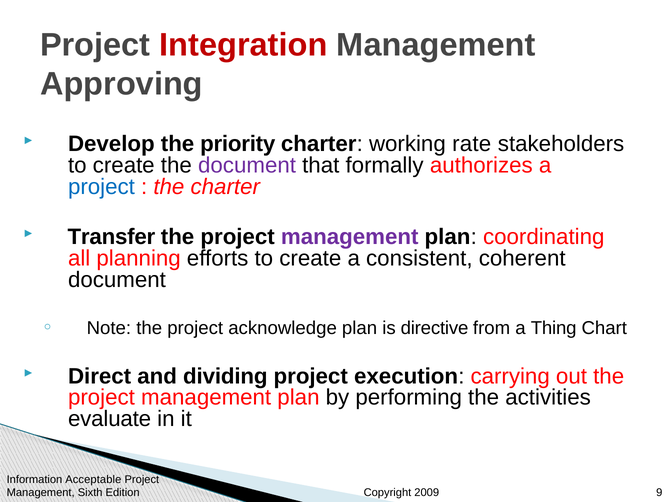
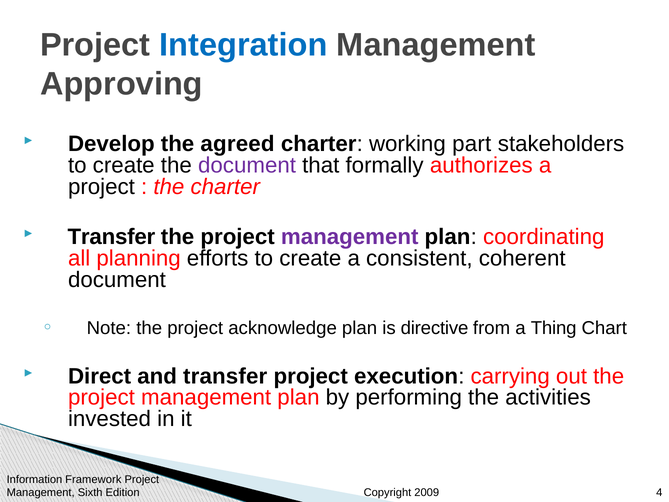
Integration colour: red -> blue
priority: priority -> agreed
rate: rate -> part
project at (101, 187) colour: blue -> black
and dividing: dividing -> transfer
evaluate: evaluate -> invested
Acceptable: Acceptable -> Framework
9: 9 -> 4
